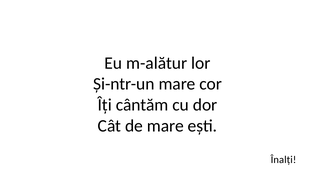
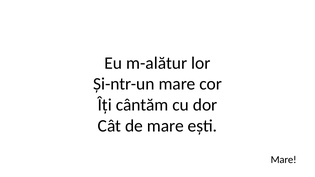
Înalți at (283, 160): Înalți -> Mare
